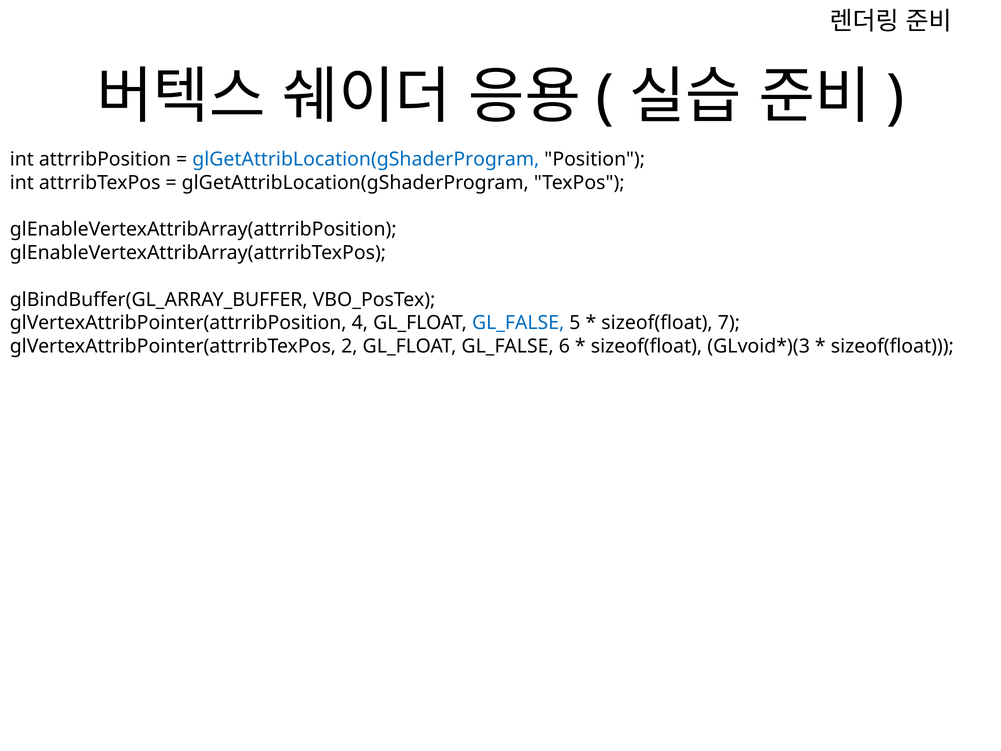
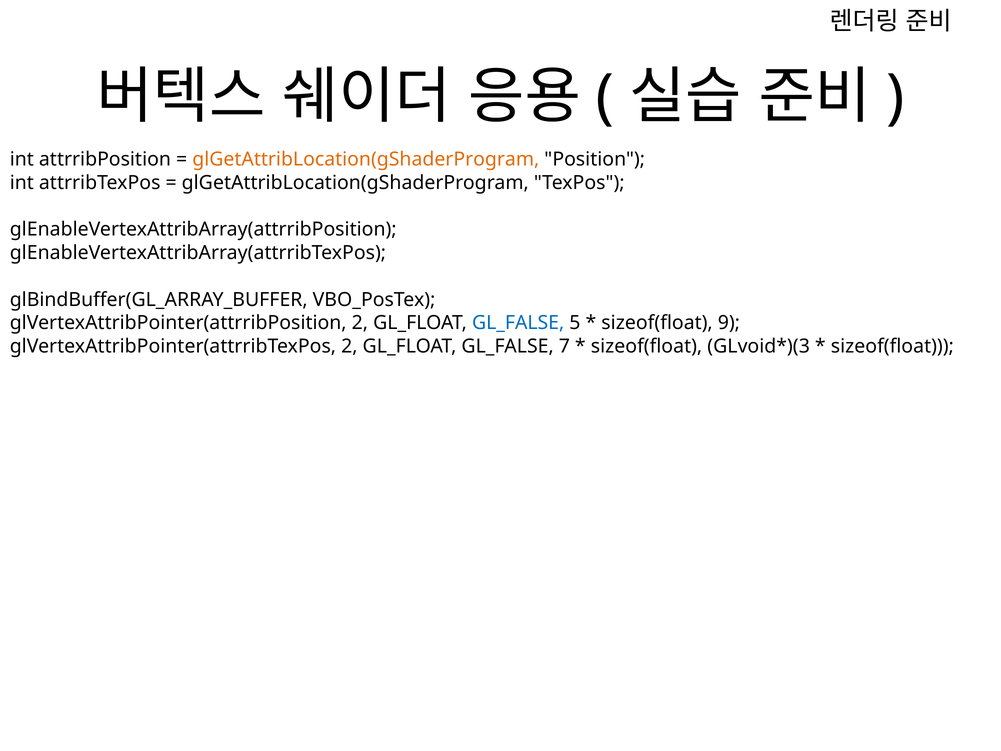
glGetAttribLocation(gShaderProgram at (366, 159) colour: blue -> orange
glVertexAttribPointer(attrribPosition 4: 4 -> 2
7: 7 -> 9
6: 6 -> 7
